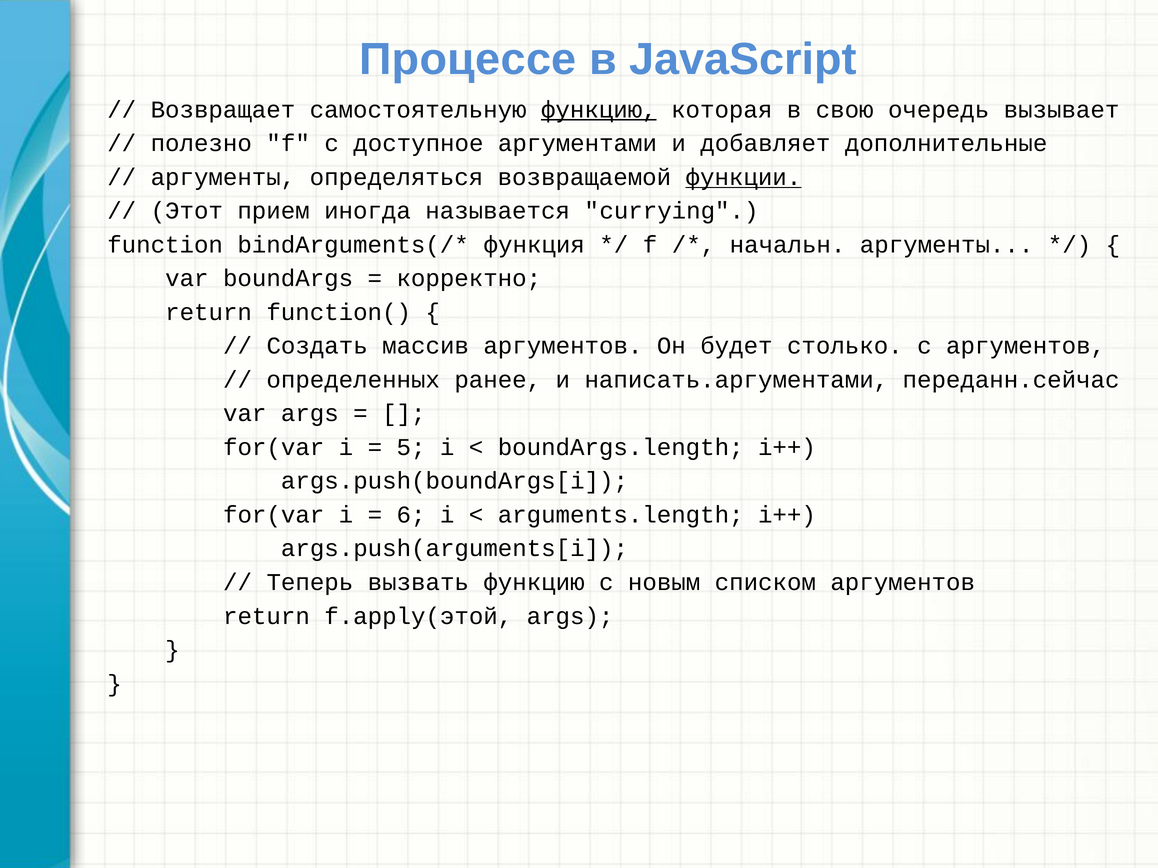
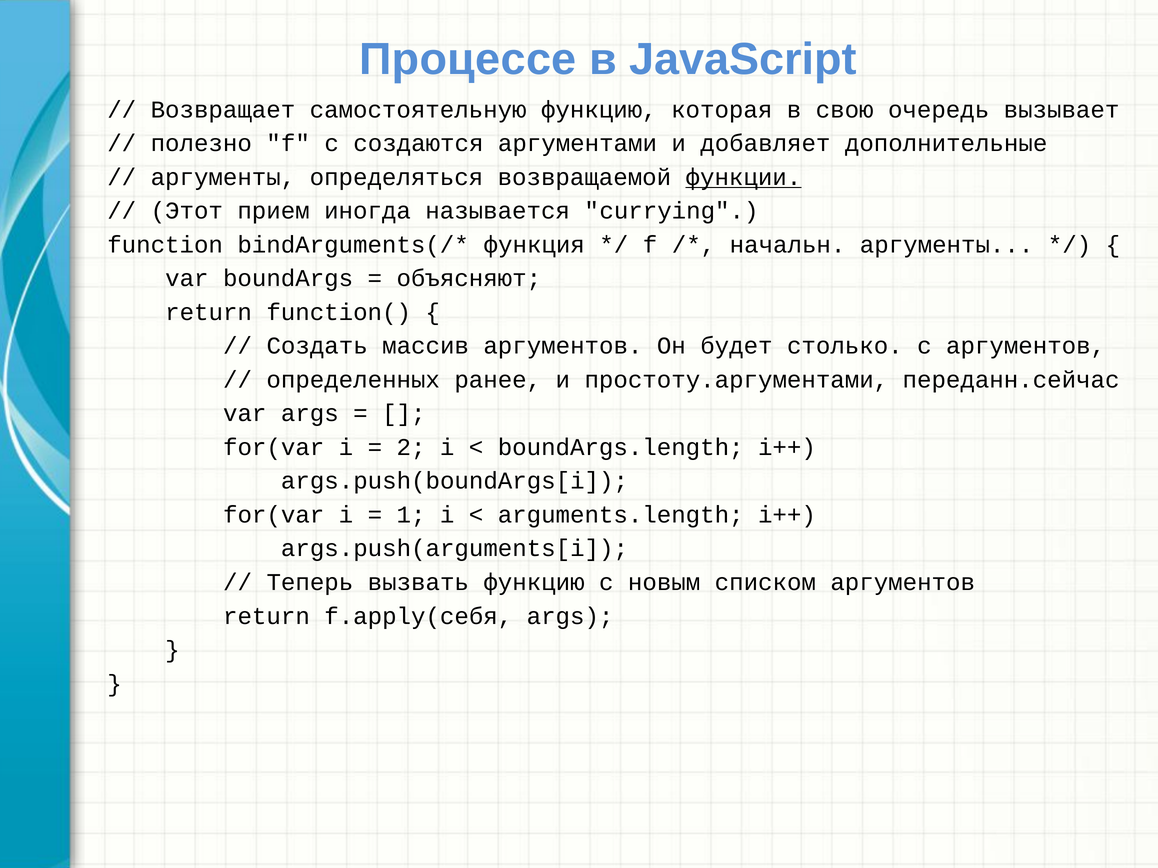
функцию at (599, 110) underline: present -> none
доступное: доступное -> создаются
корректно: корректно -> объясняют
написать.аргументами: написать.аргументами -> простоту.аргументами
5: 5 -> 2
6: 6 -> 1
f.apply(этой: f.apply(этой -> f.apply(себя
